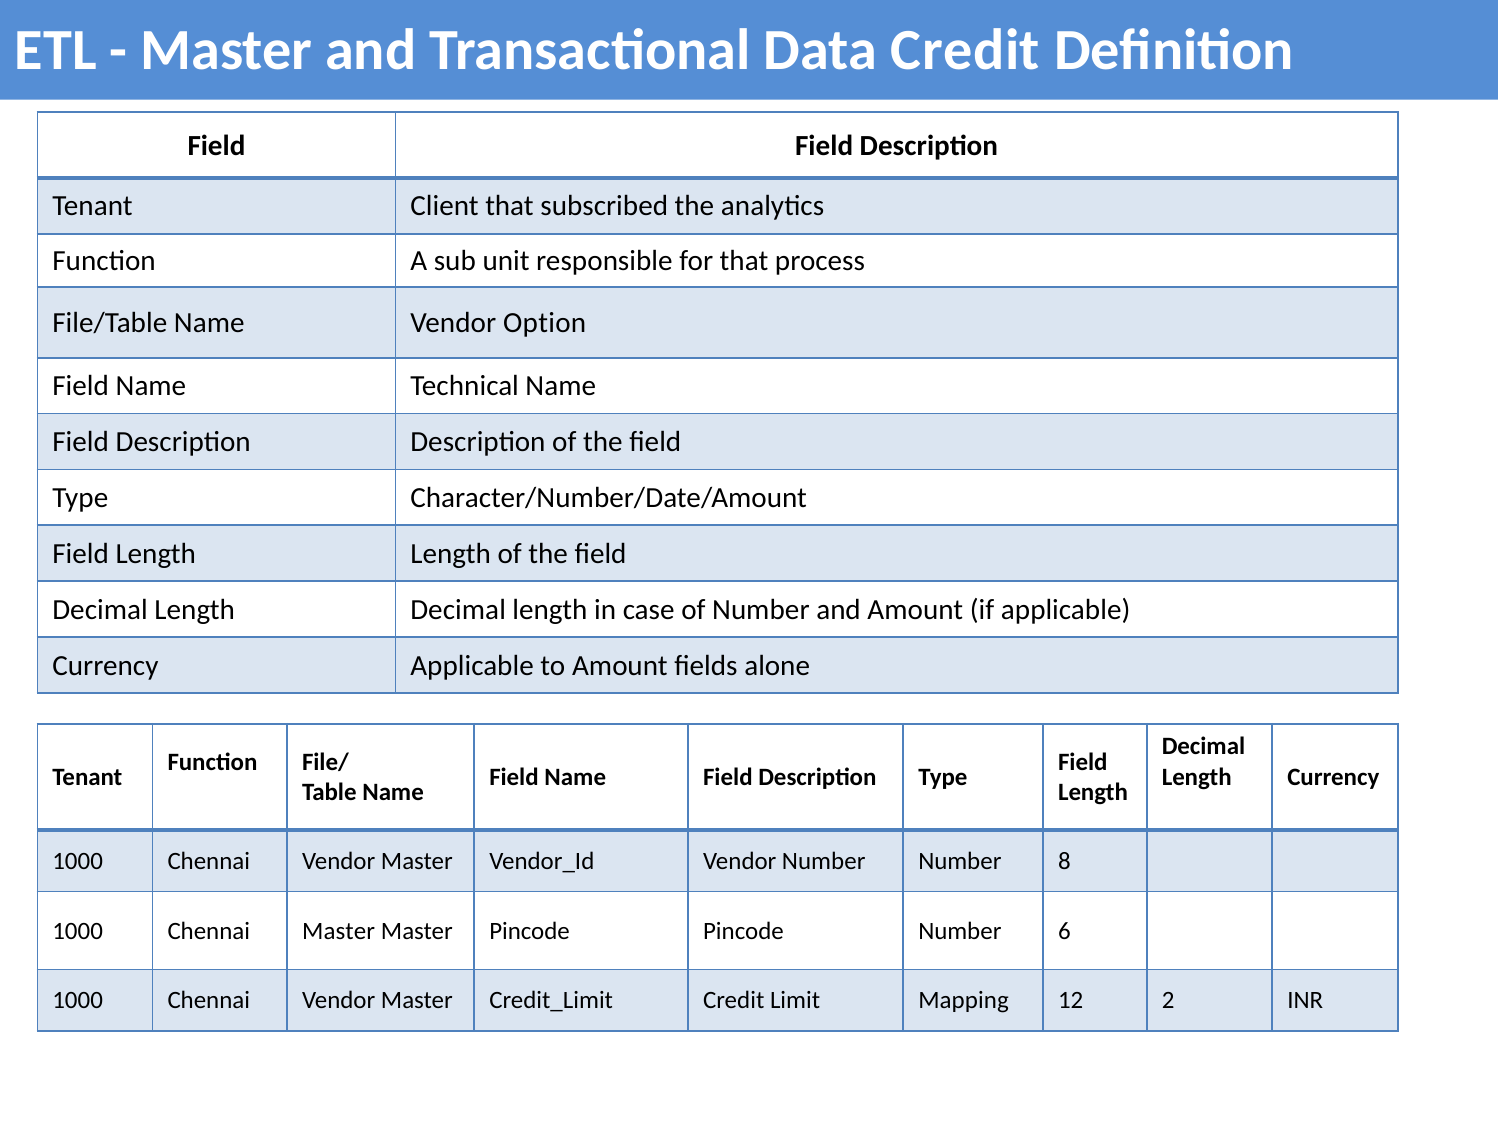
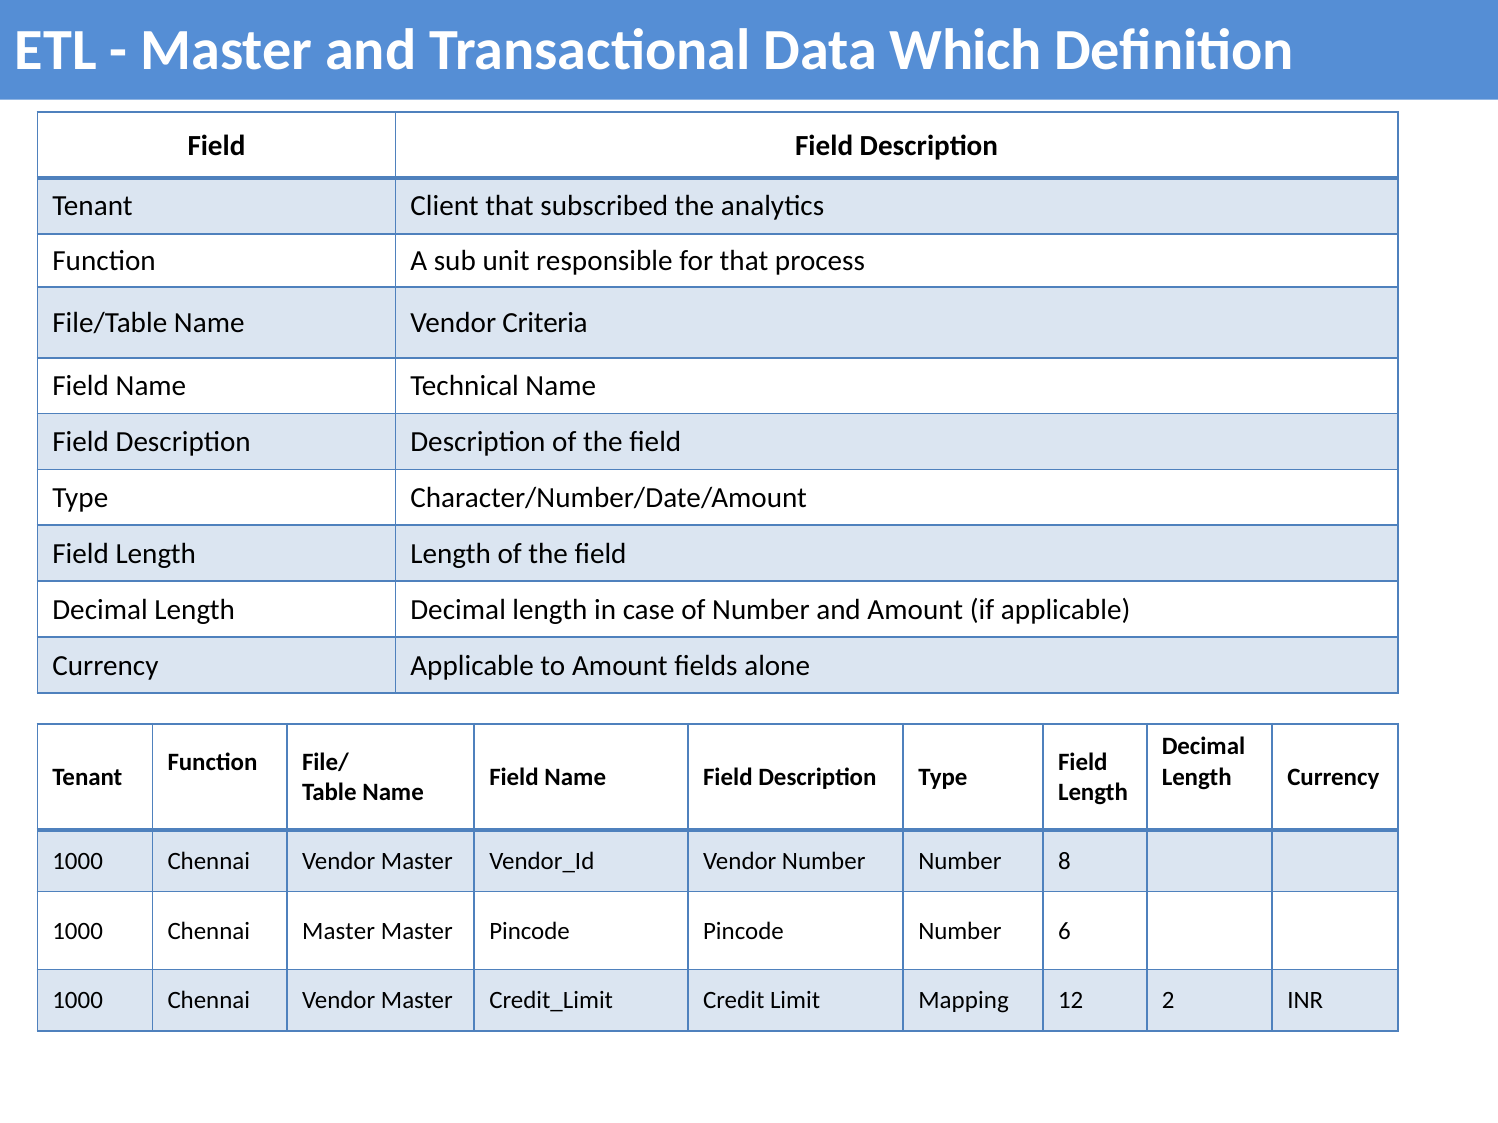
Data Credit: Credit -> Which
Option: Option -> Criteria
